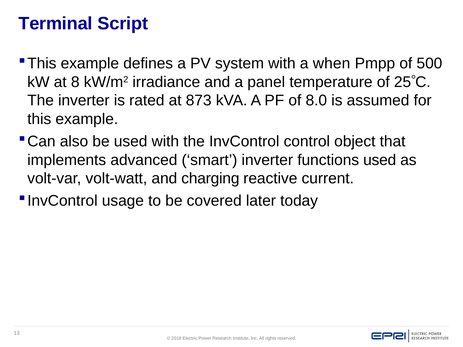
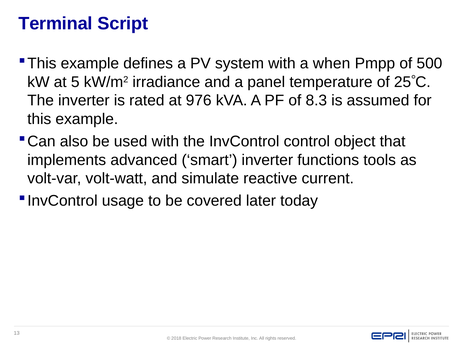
8: 8 -> 5
873: 873 -> 976
8.0: 8.0 -> 8.3
functions used: used -> tools
charging: charging -> simulate
